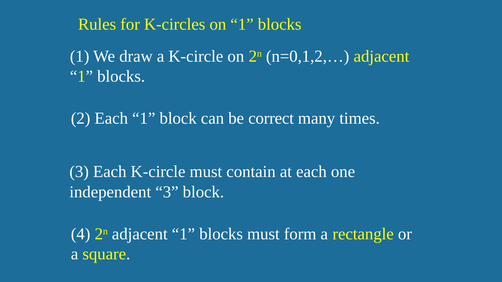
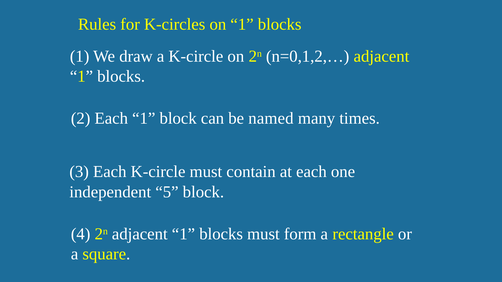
correct: correct -> named
independent 3: 3 -> 5
